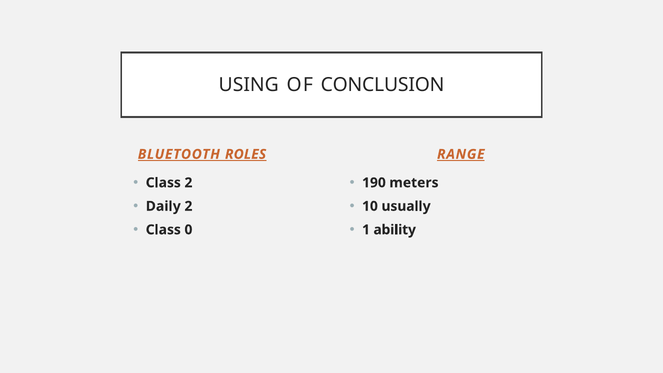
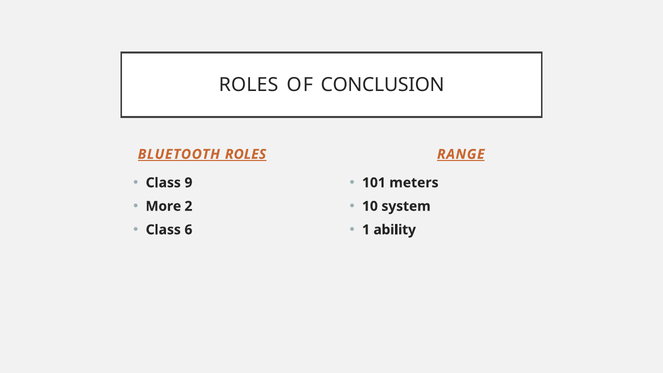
USING at (249, 85): USING -> ROLES
Class 2: 2 -> 9
190: 190 -> 101
Daily: Daily -> More
usually: usually -> system
0: 0 -> 6
